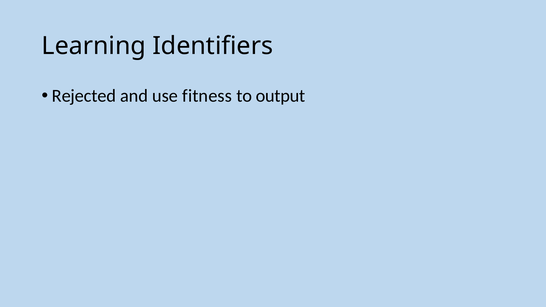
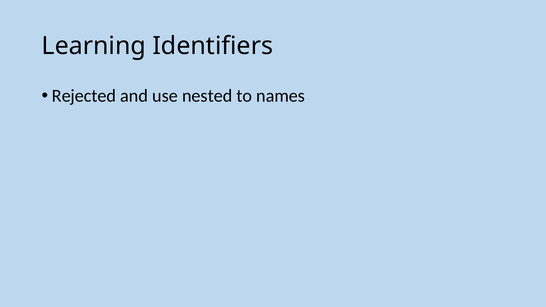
fitness: fitness -> nested
output: output -> names
